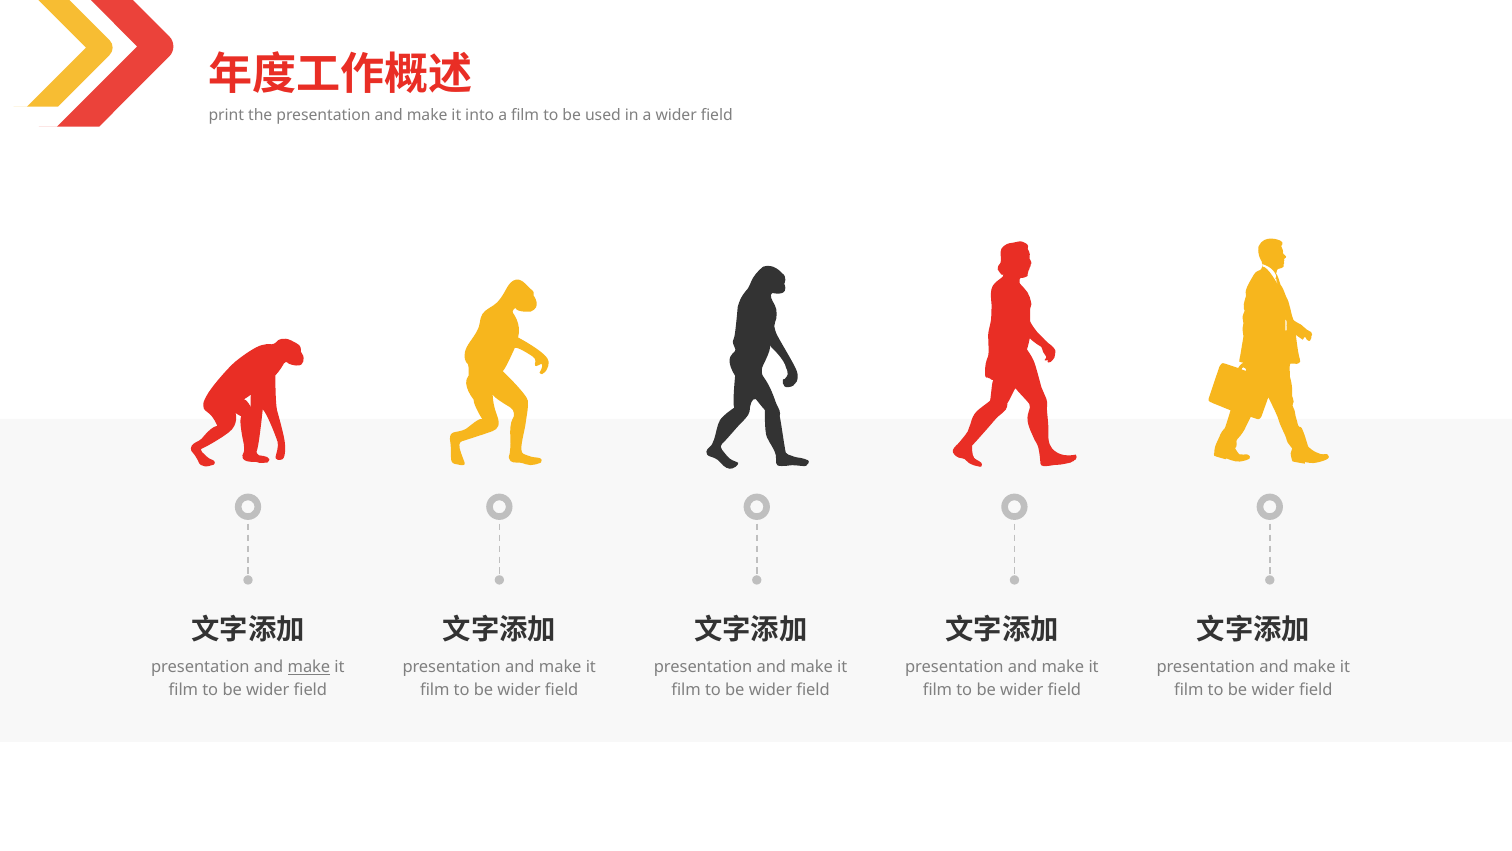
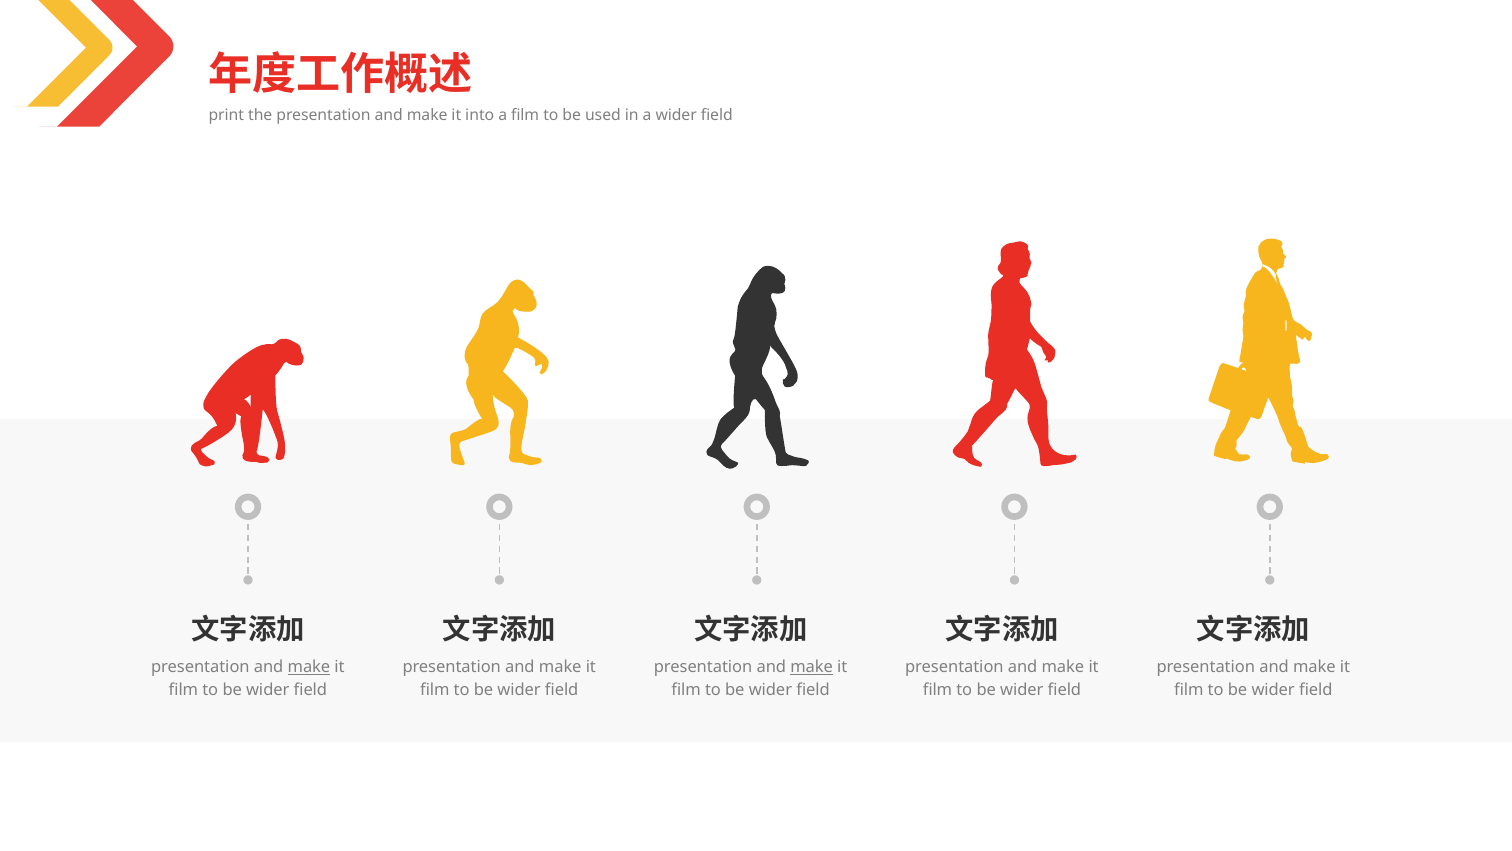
make at (812, 667) underline: none -> present
